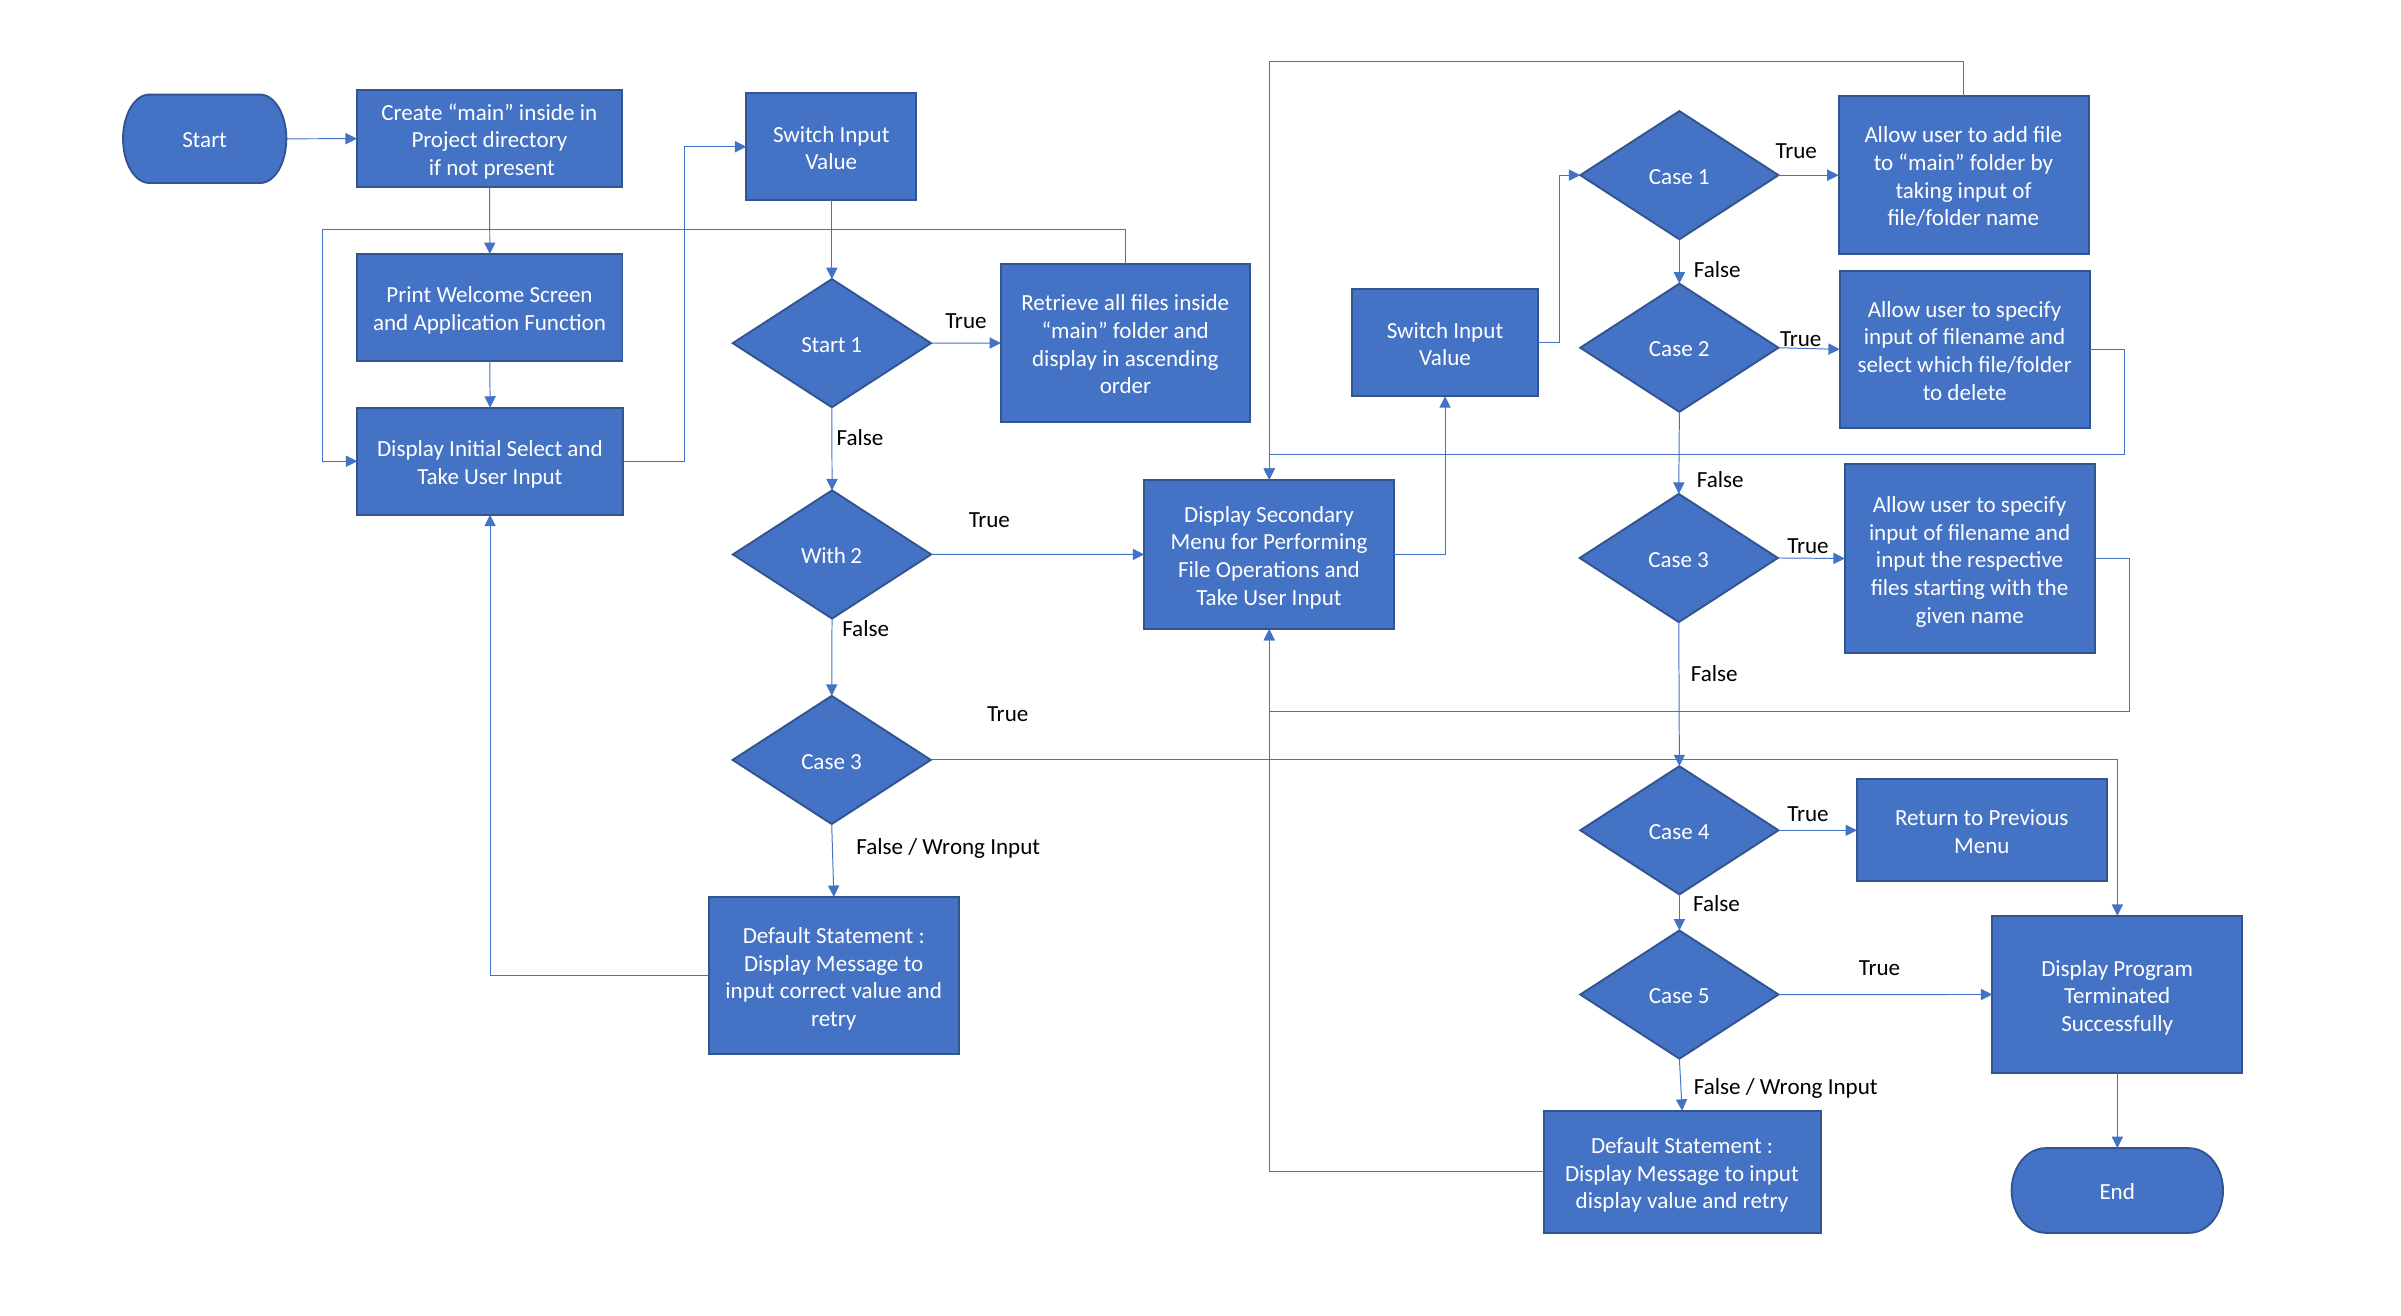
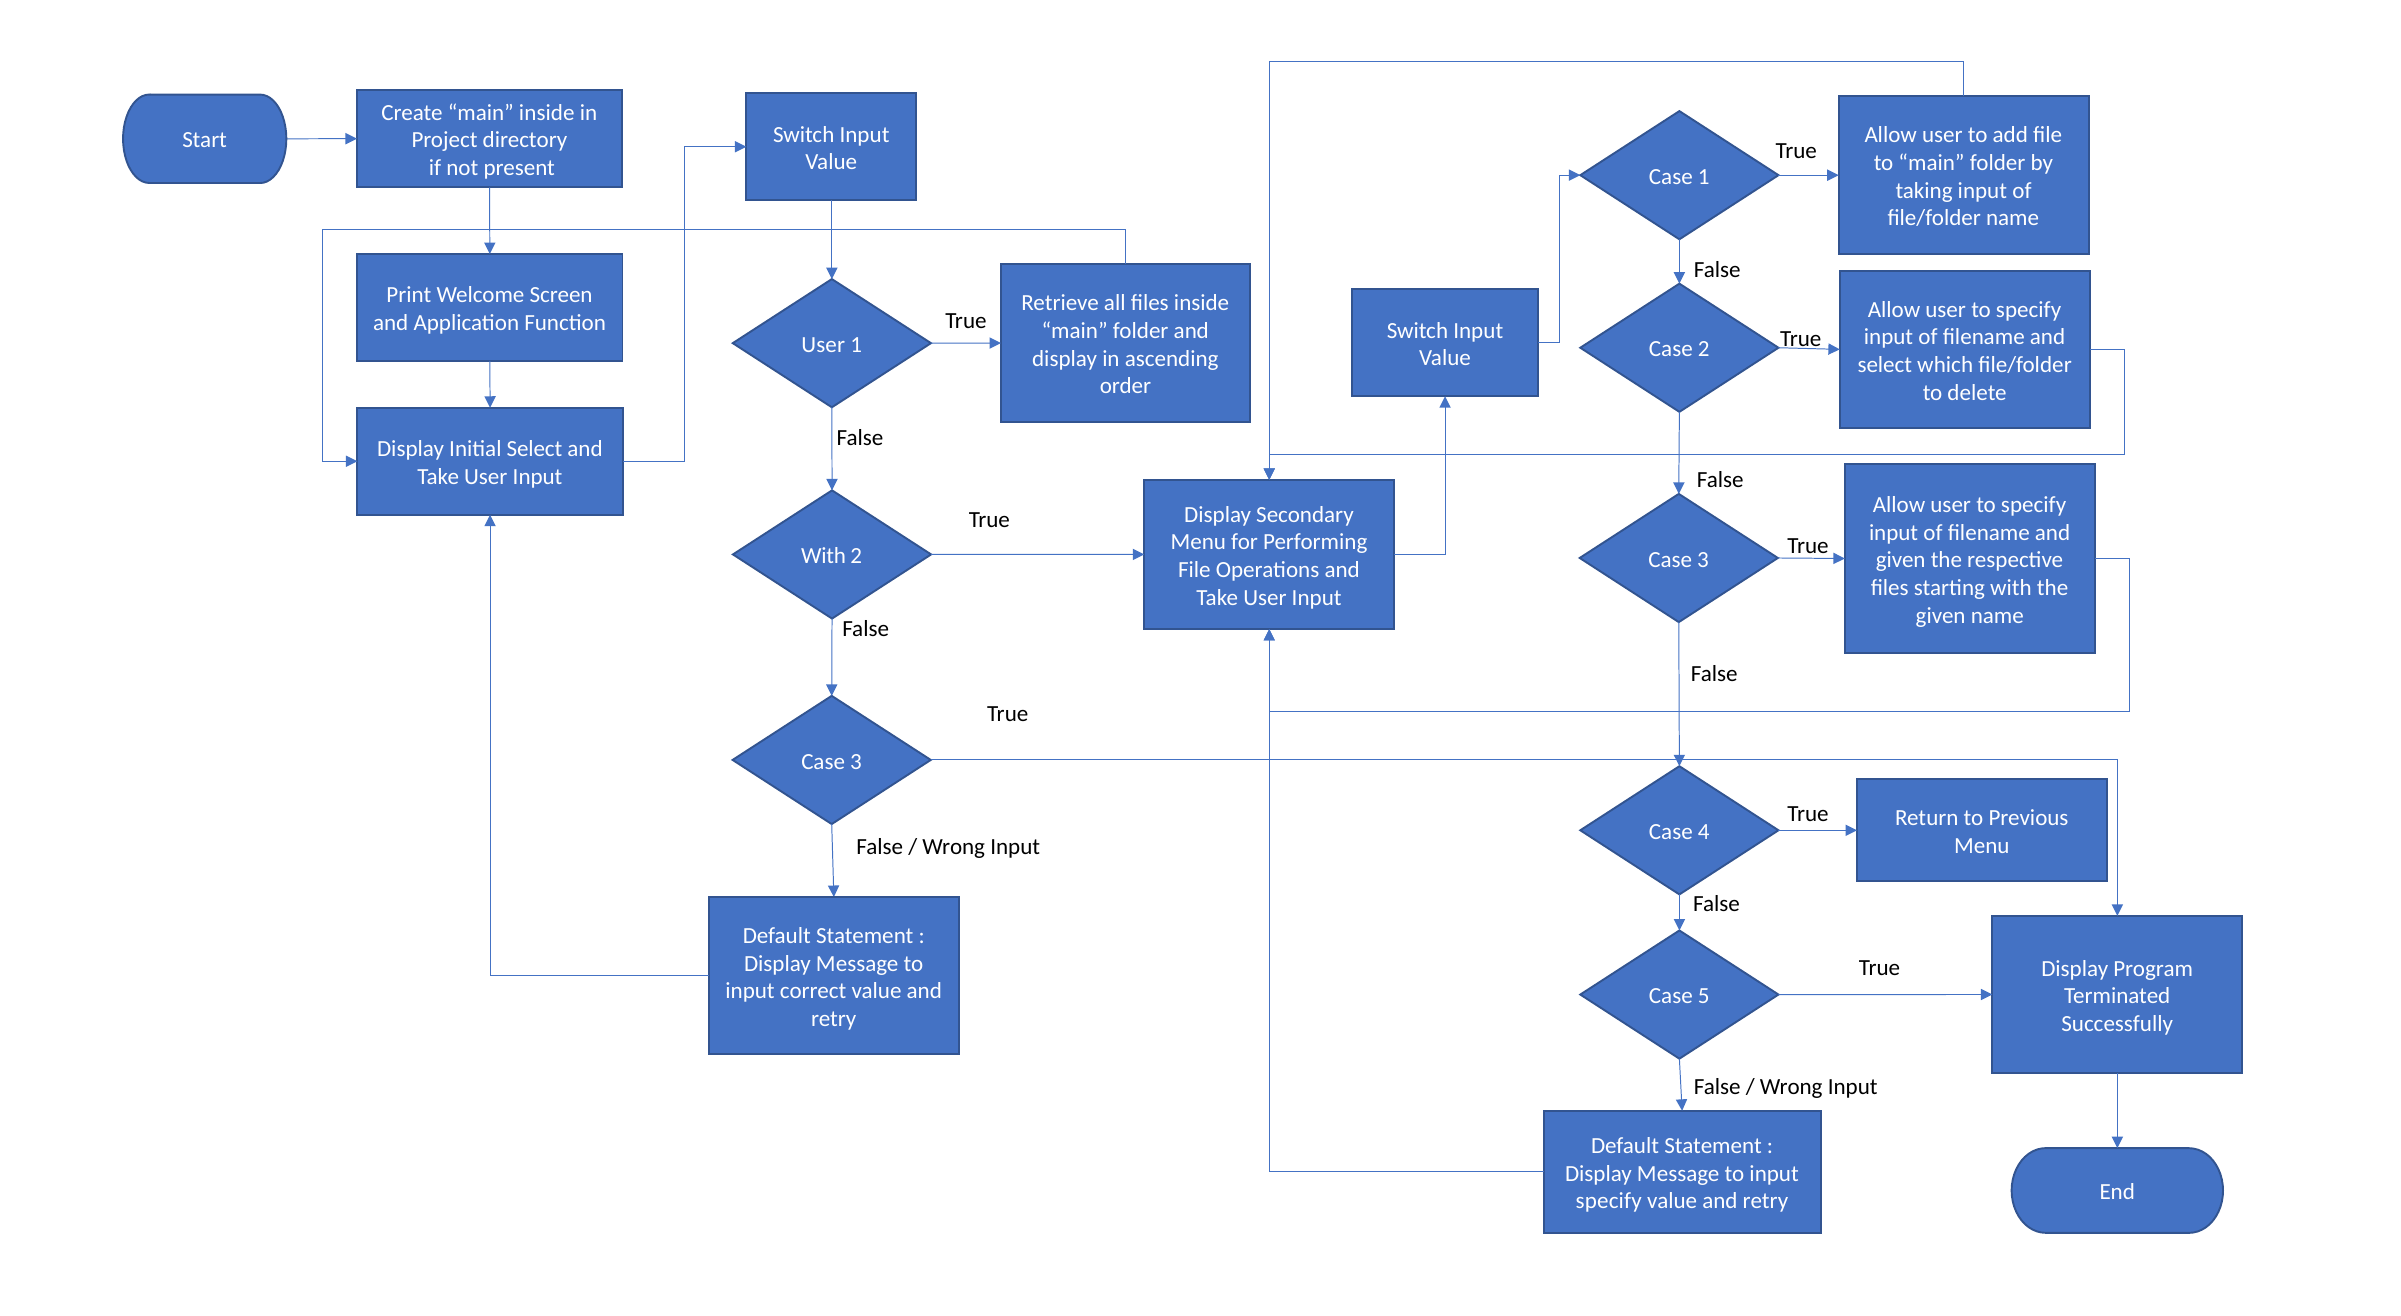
Start at (823, 345): Start -> User
input at (1901, 560): input -> given
display at (1609, 1201): display -> specify
